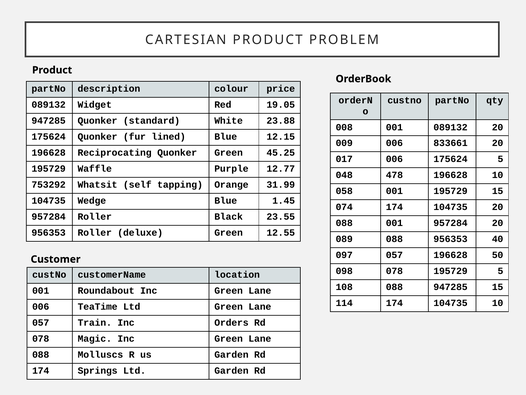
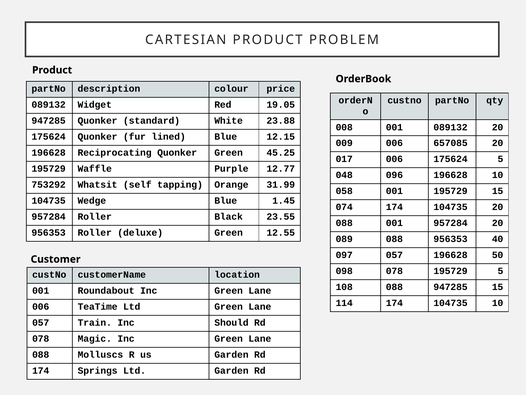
833661: 833661 -> 657085
478: 478 -> 096
Orders: Orders -> Should
